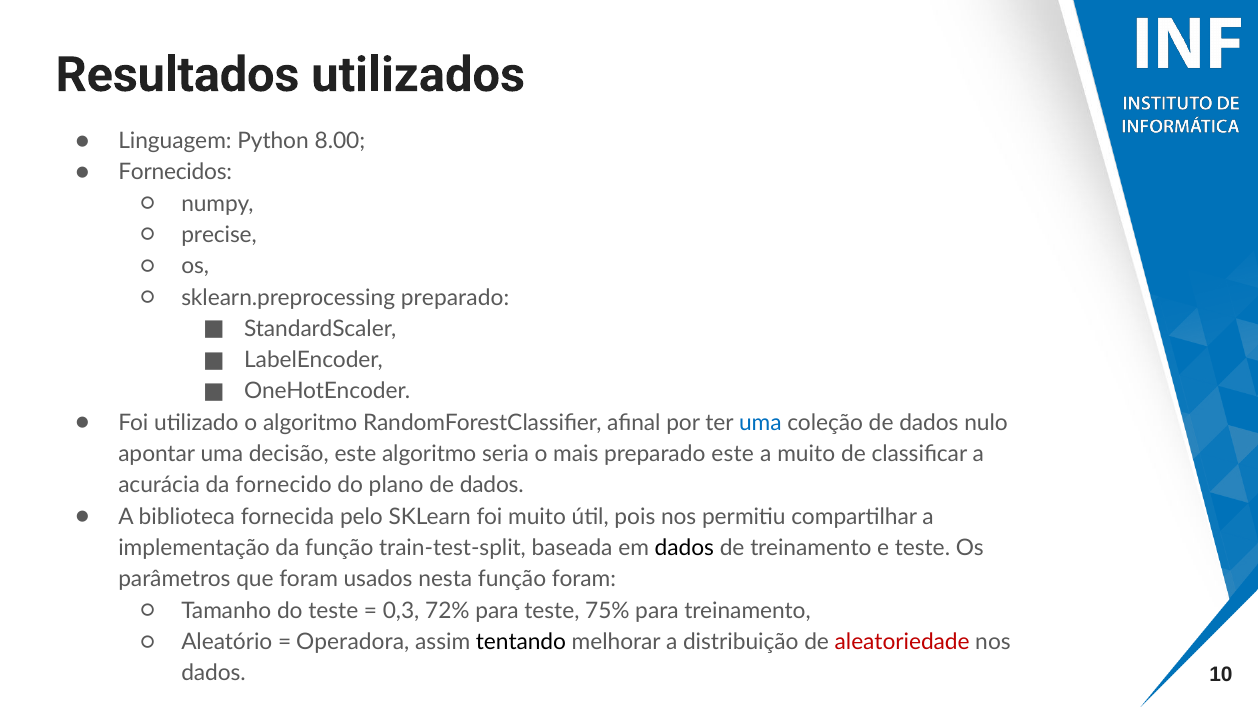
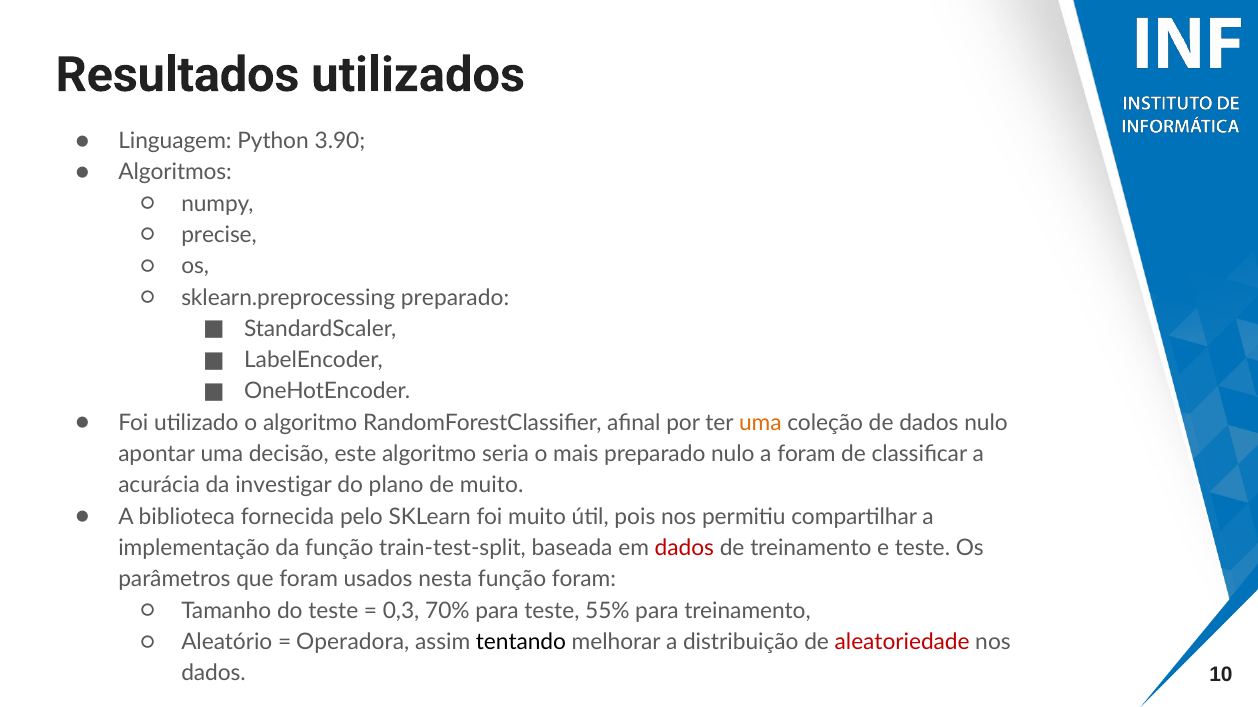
8.00: 8.00 -> 3.90
Fornecidos: Fornecidos -> Algoritmos
uma at (760, 423) colour: blue -> orange
preparado este: este -> nulo
a muito: muito -> foram
fornecido: fornecido -> investigar
plano de dados: dados -> muito
dados at (684, 549) colour: black -> red
72%: 72% -> 70%
75%: 75% -> 55%
